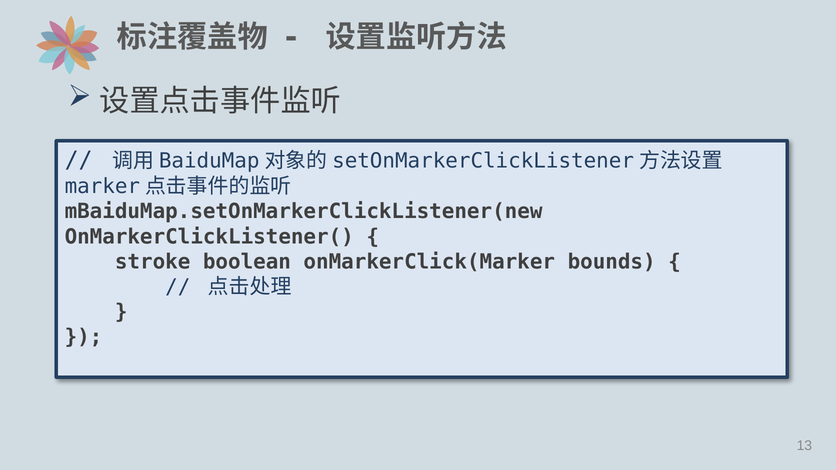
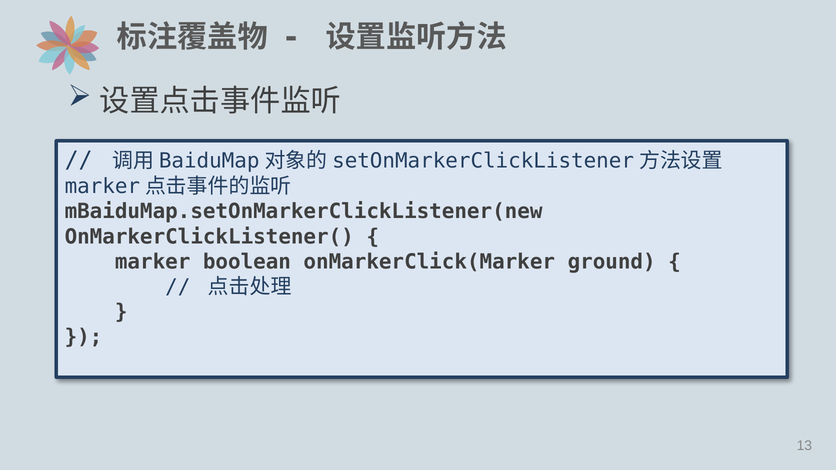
stroke: stroke -> marker
bounds: bounds -> ground
